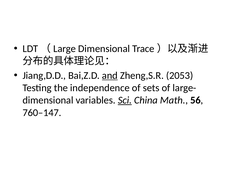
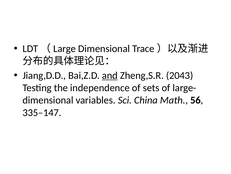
2053: 2053 -> 2043
Sci underline: present -> none
760–147: 760–147 -> 335–147
